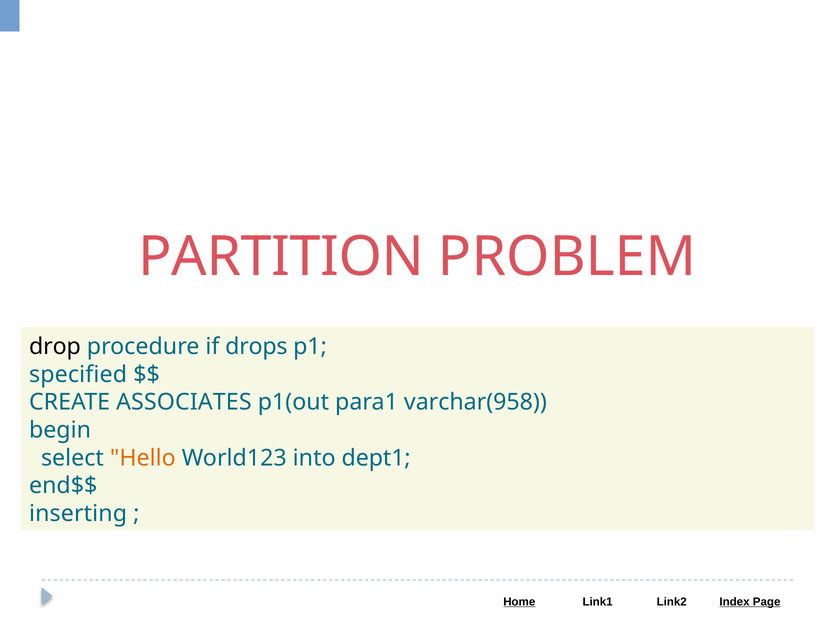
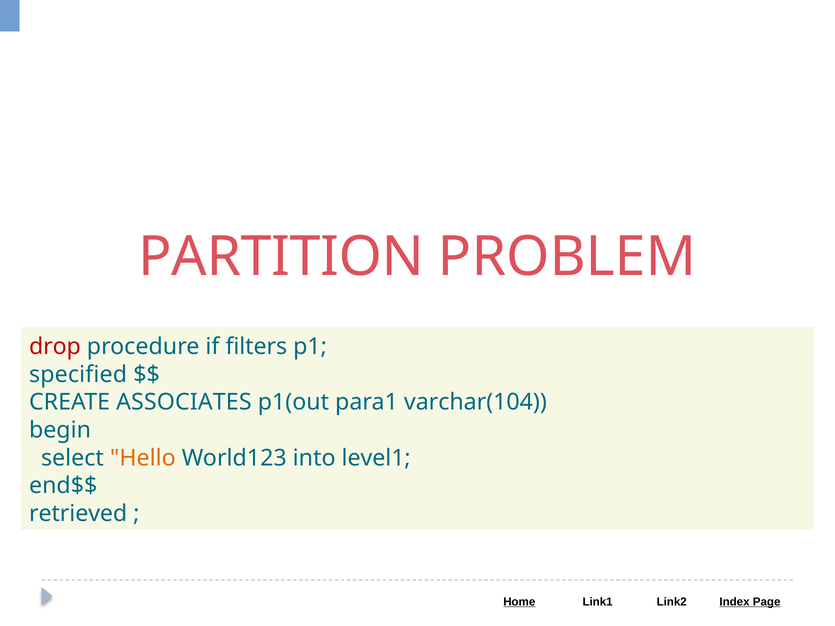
drop colour: black -> red
drops: drops -> filters
varchar(958: varchar(958 -> varchar(104
dept1: dept1 -> level1
inserting: inserting -> retrieved
